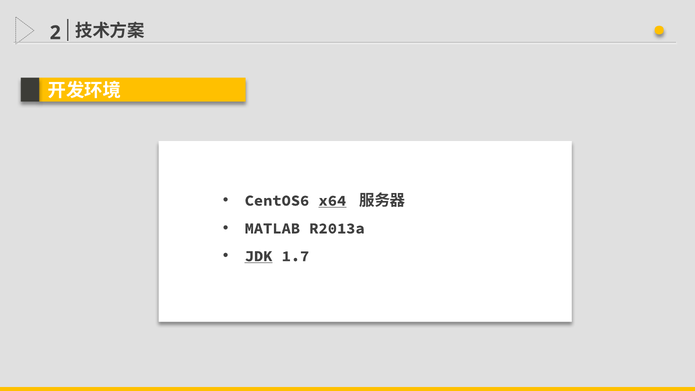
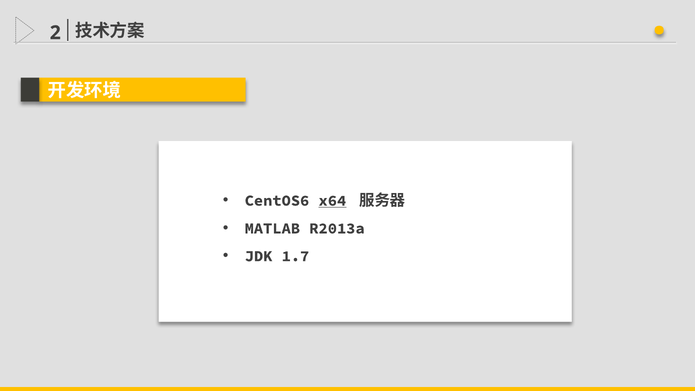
JDK underline: present -> none
